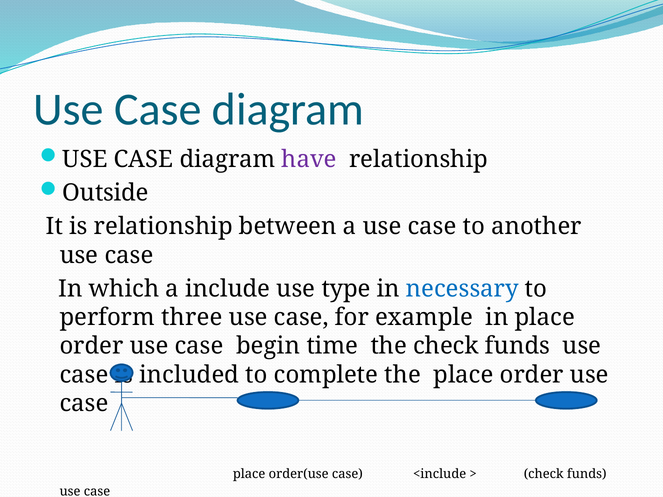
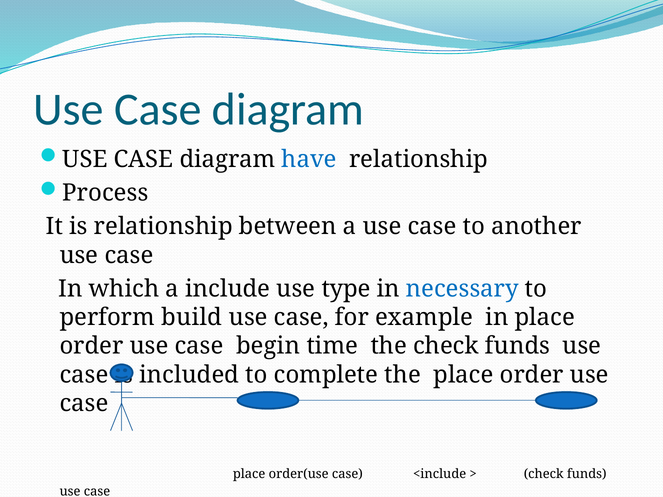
have colour: purple -> blue
Outside: Outside -> Process
three: three -> build
